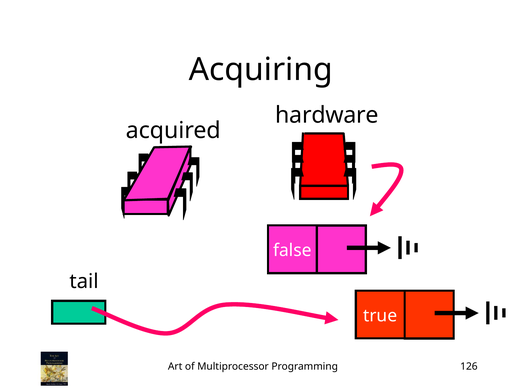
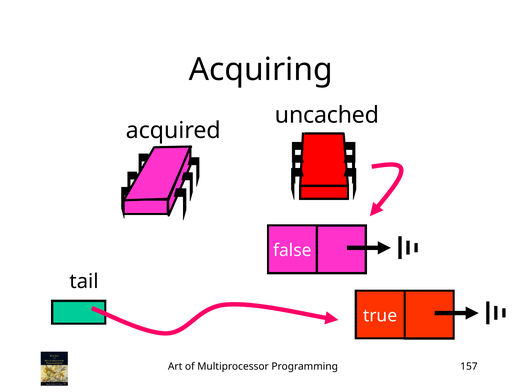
hardware: hardware -> uncached
126: 126 -> 157
